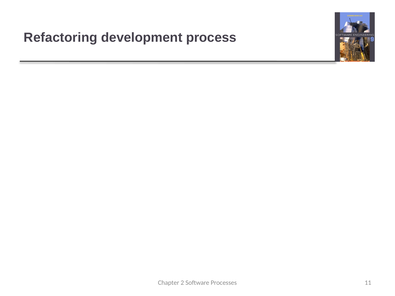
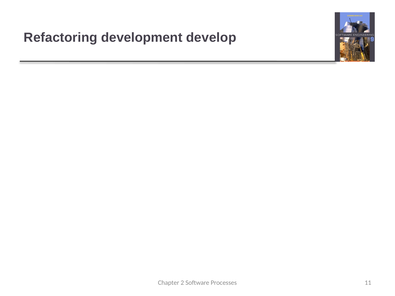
development process: process -> develop
